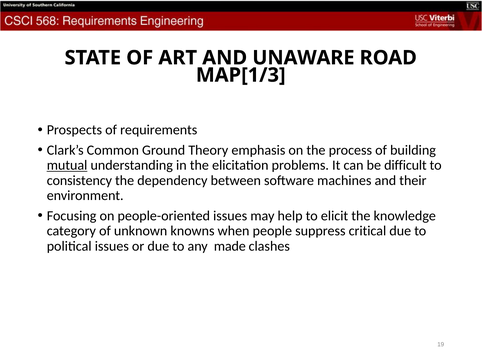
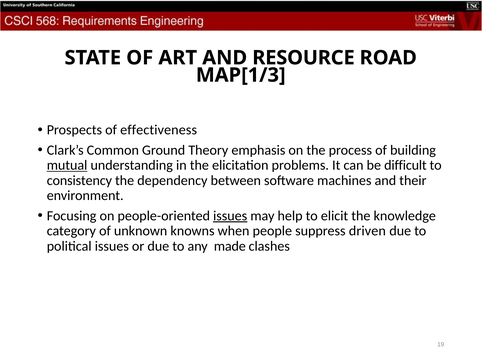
UNAWARE: UNAWARE -> RESOURCE
requirements: requirements -> effectiveness
issues at (230, 216) underline: none -> present
critical: critical -> driven
